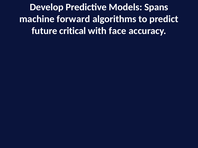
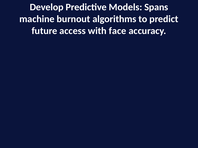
forward: forward -> burnout
critical: critical -> access
